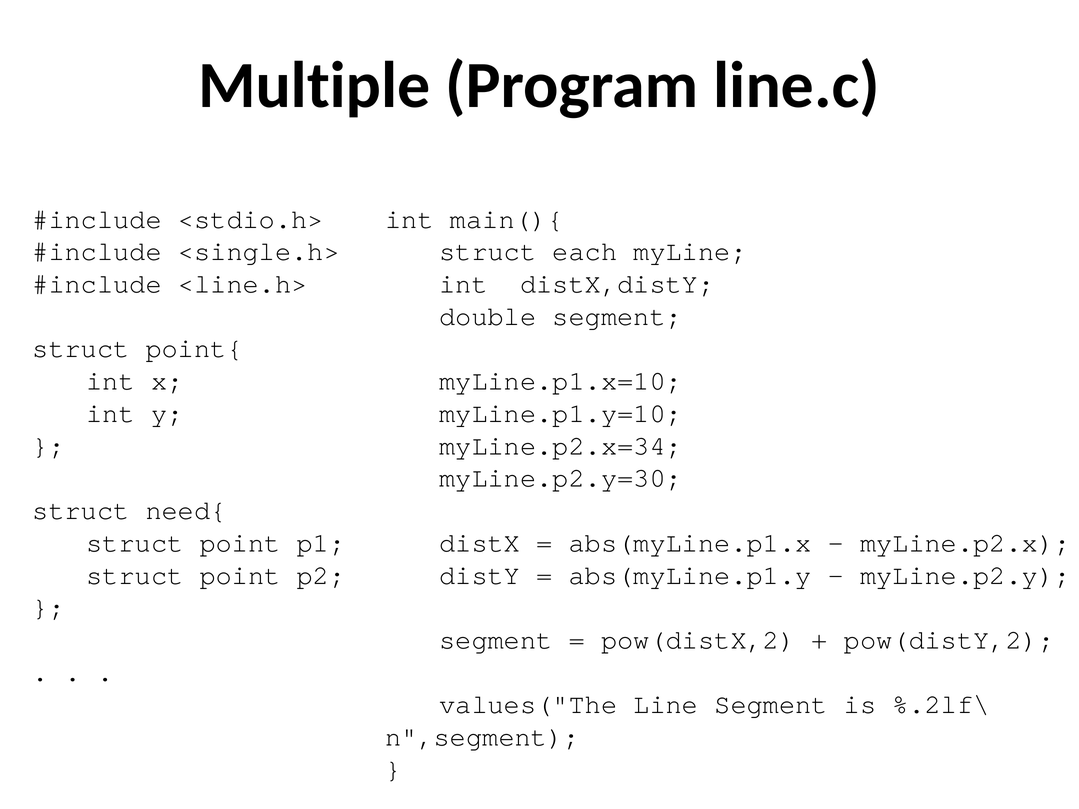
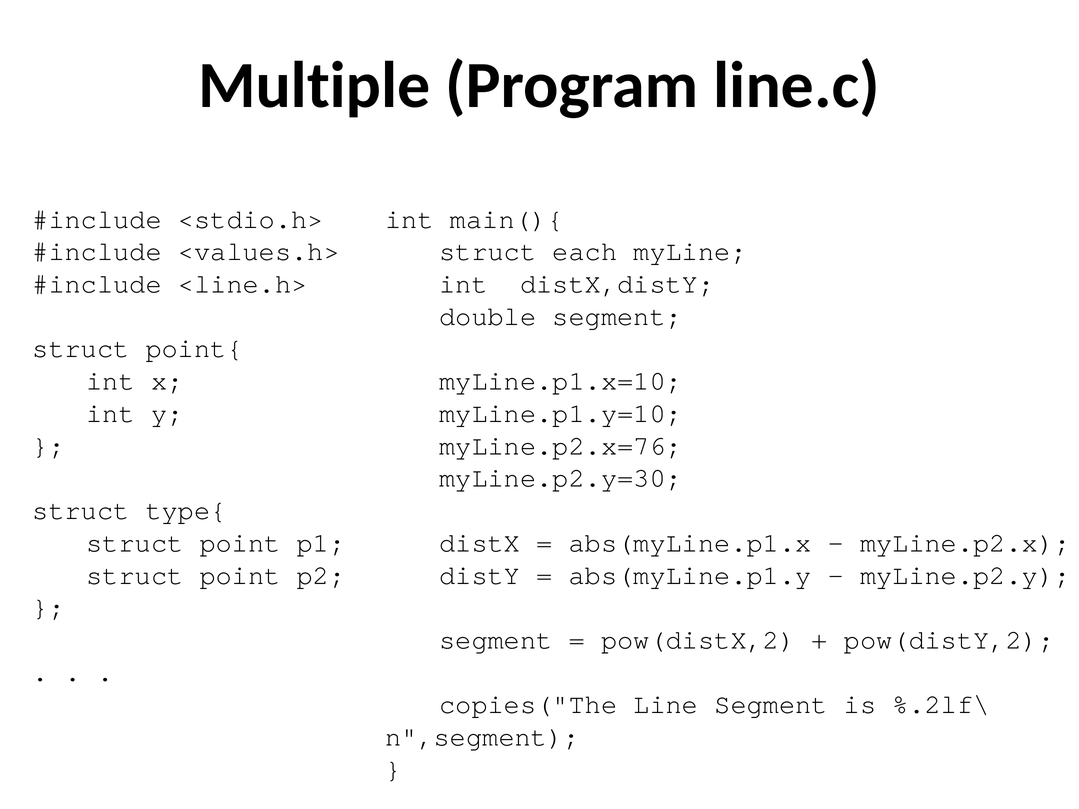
<single.h>: <single.h> -> <values.h>
myLine.p2.x=34: myLine.p2.x=34 -> myLine.p2.x=76
need{: need{ -> type{
values("The: values("The -> copies("The
